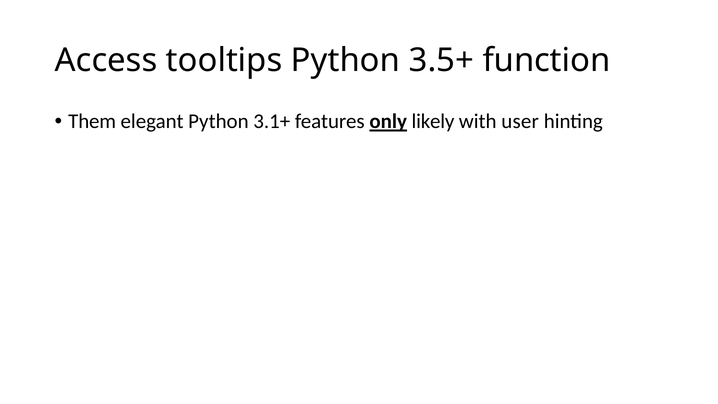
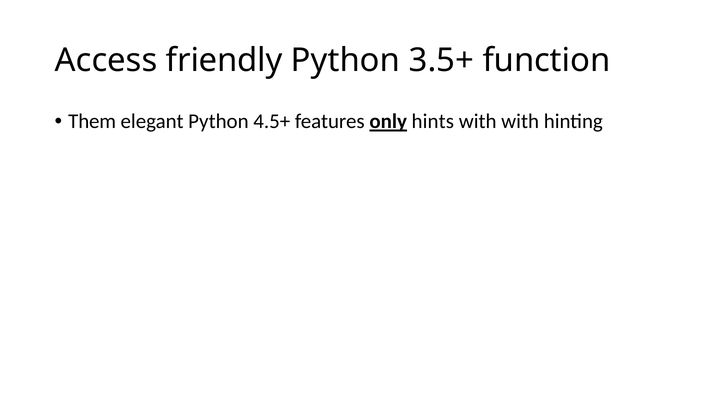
tooltips: tooltips -> friendly
3.1+: 3.1+ -> 4.5+
likely: likely -> hints
with user: user -> with
